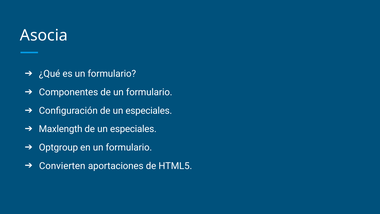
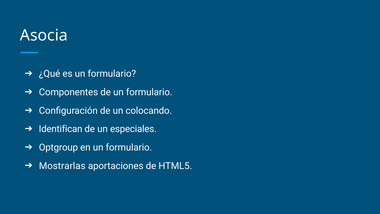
Configuración de un especiales: especiales -> colocando
Maxlength: Maxlength -> Identifican
Convierten: Convierten -> Mostrarlas
